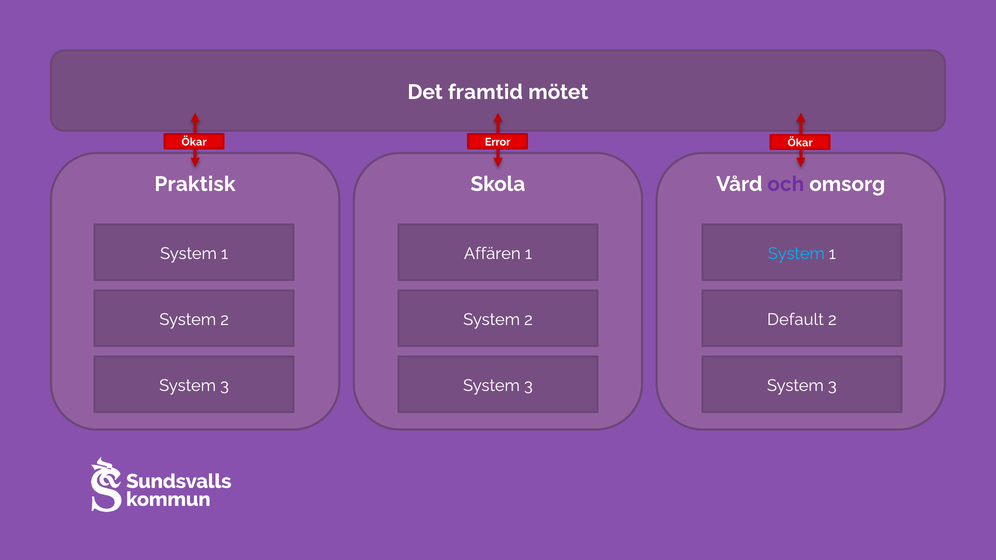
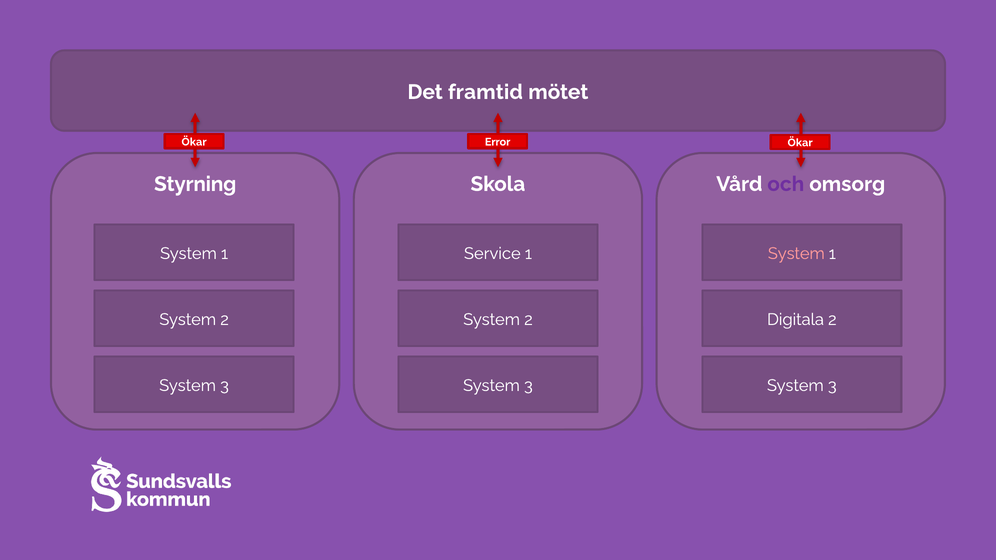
Praktisk: Praktisk -> Styrning
Affären: Affären -> Service
System at (796, 254) colour: light blue -> pink
Default: Default -> Digitala
